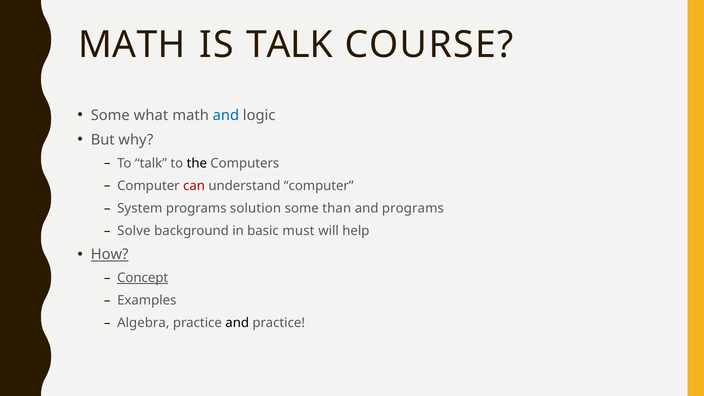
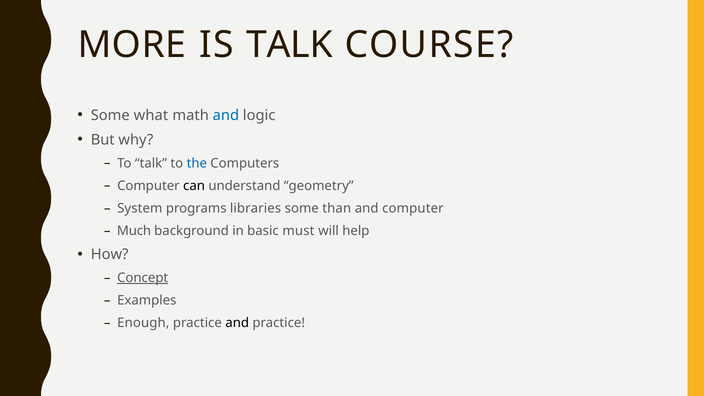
MATH at (132, 45): MATH -> MORE
the colour: black -> blue
can colour: red -> black
understand computer: computer -> geometry
solution: solution -> libraries
and programs: programs -> computer
Solve: Solve -> Much
How underline: present -> none
Algebra: Algebra -> Enough
